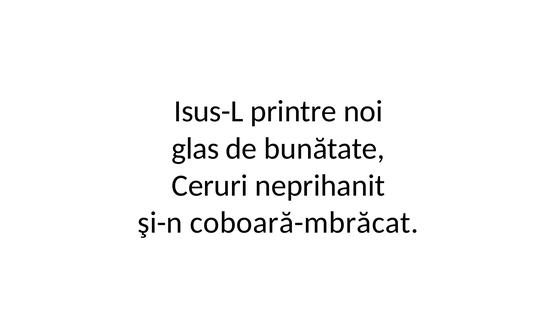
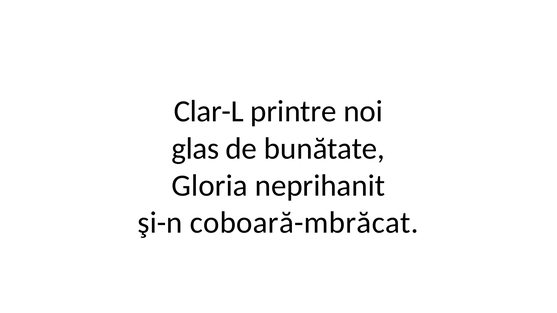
Isus-L: Isus-L -> Clar-L
Ceruri: Ceruri -> Gloria
